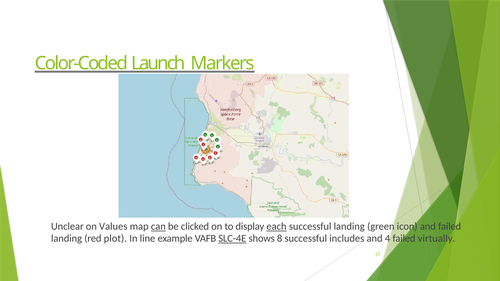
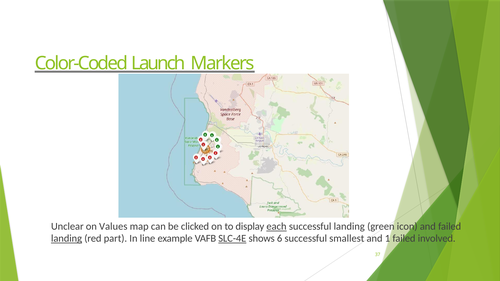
can underline: present -> none
landing at (67, 239) underline: none -> present
plot: plot -> part
8: 8 -> 6
includes: includes -> smallest
4: 4 -> 1
virtually: virtually -> involved
